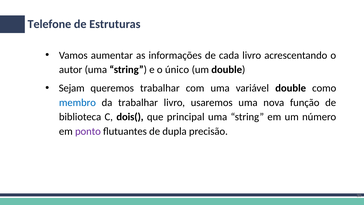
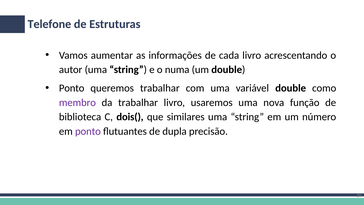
único: único -> numa
Sejam at (72, 88): Sejam -> Ponto
membro colour: blue -> purple
principal: principal -> similares
